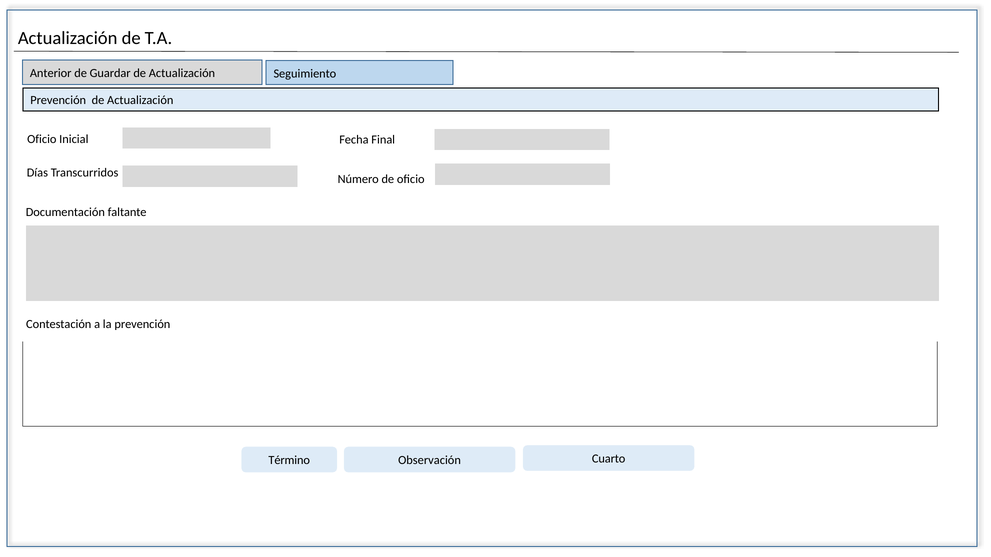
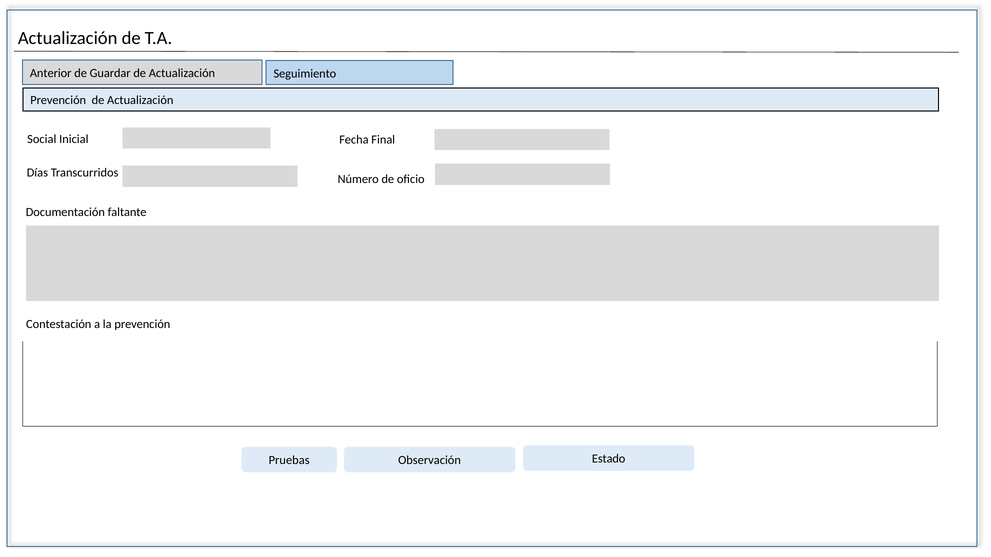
Oficio at (42, 139): Oficio -> Social
Cuarto: Cuarto -> Estado
Término: Término -> Pruebas
